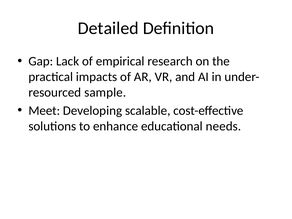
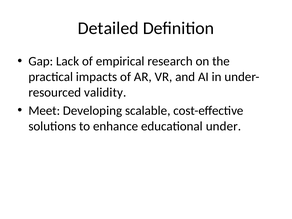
sample: sample -> validity
needs: needs -> under
